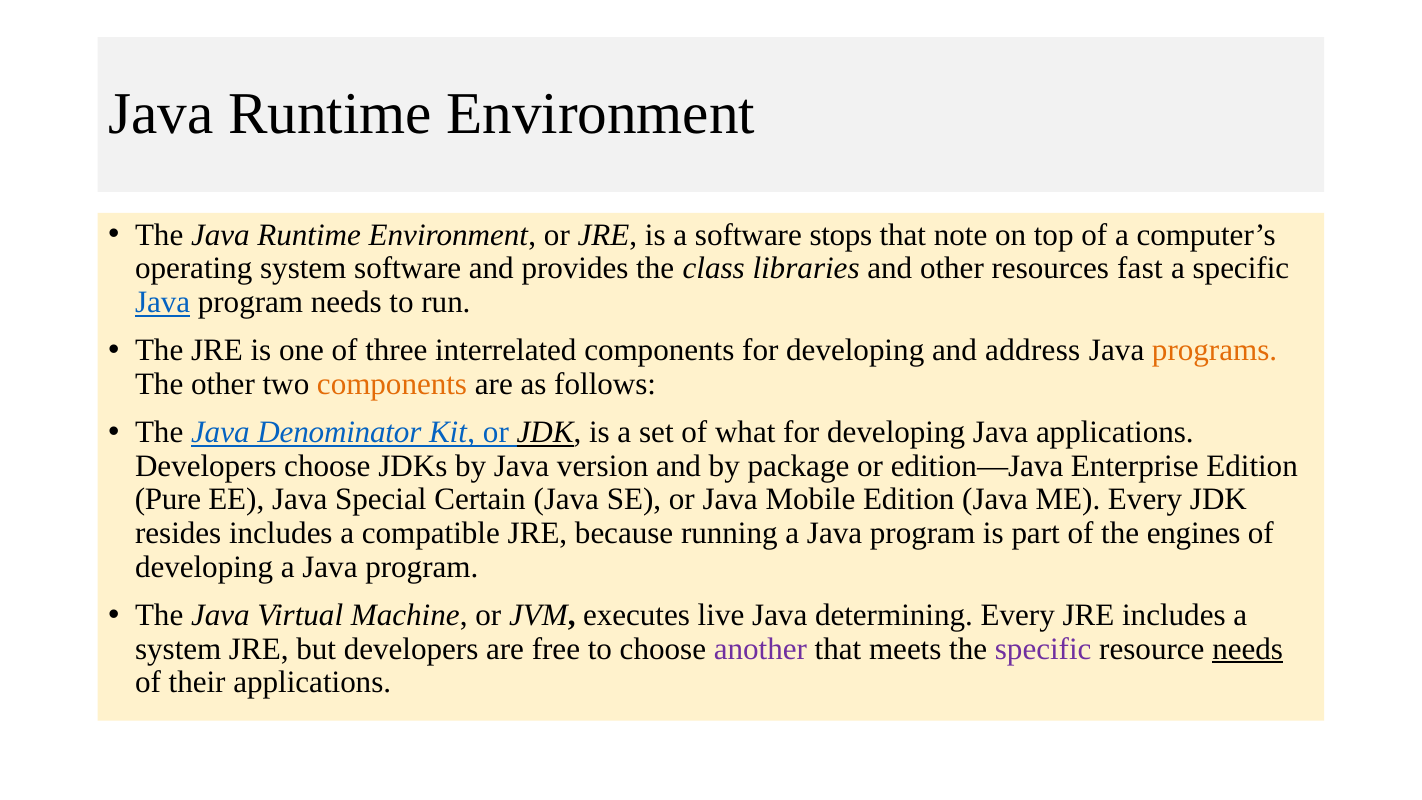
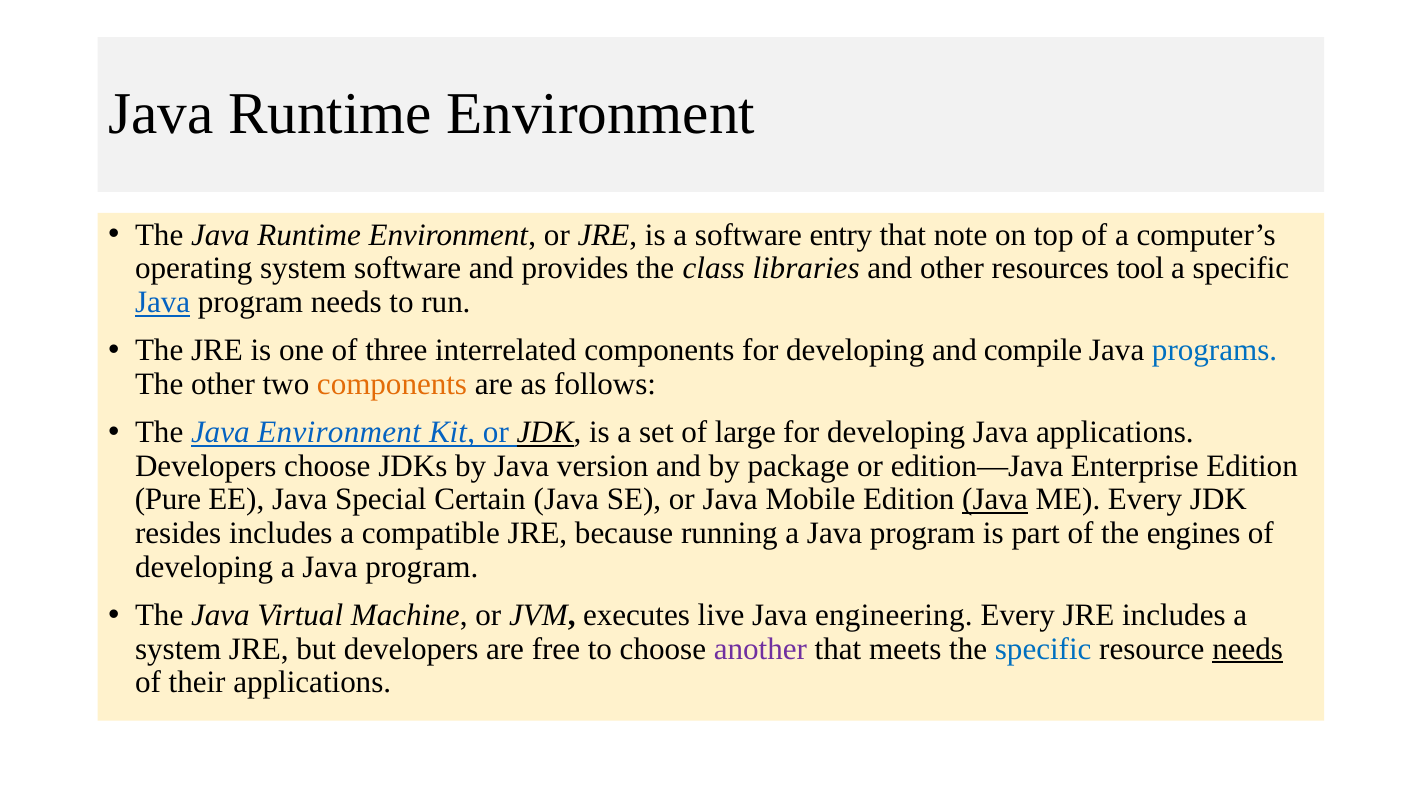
stops: stops -> entry
fast: fast -> tool
address: address -> compile
programs colour: orange -> blue
Java Denominator: Denominator -> Environment
what: what -> large
Java at (995, 500) underline: none -> present
determining: determining -> engineering
specific at (1043, 649) colour: purple -> blue
